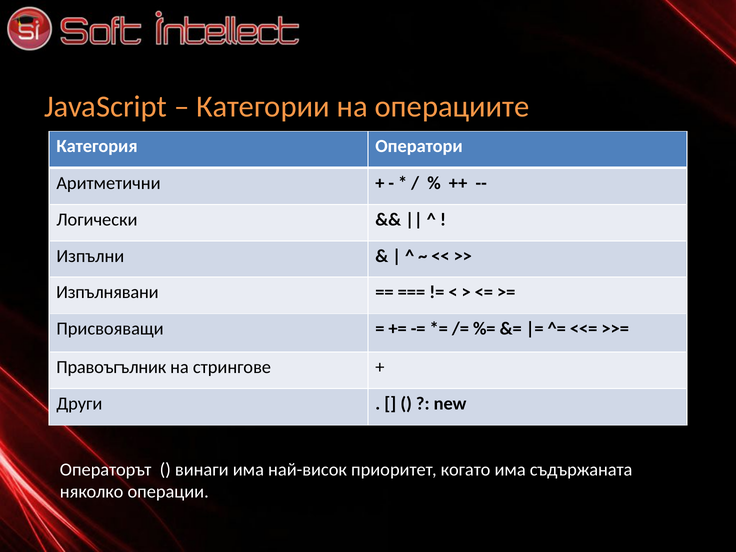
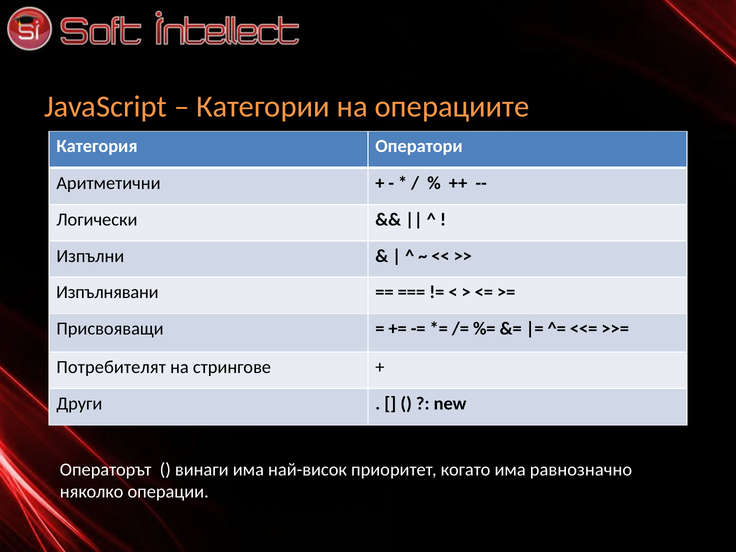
Правоъгълник: Правоъгълник -> Потребителят
съдържаната: съдържаната -> равнозначно
